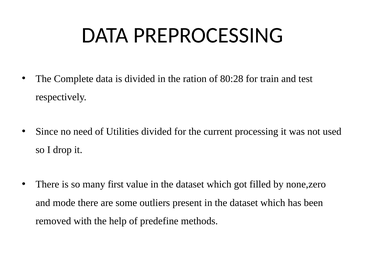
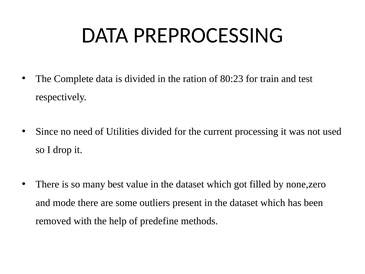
80:28: 80:28 -> 80:23
first: first -> best
